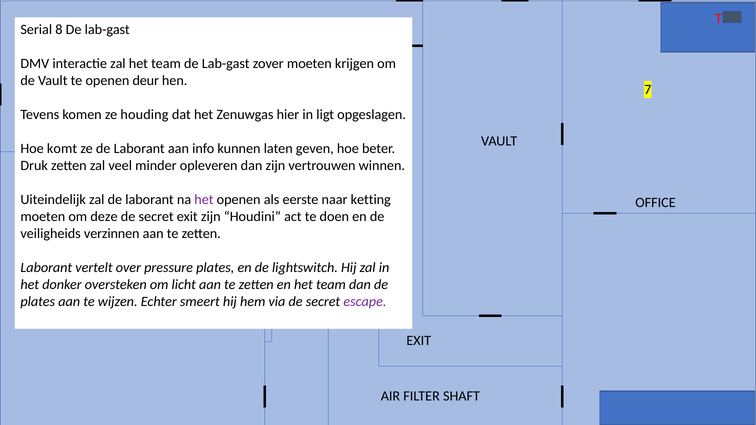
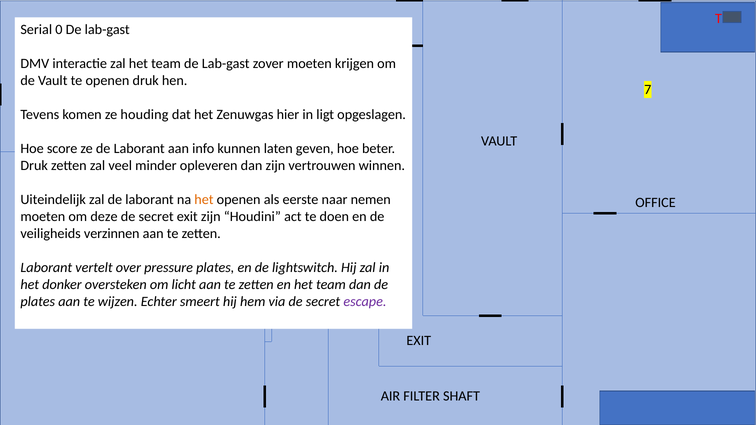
8: 8 -> 0
openen deur: deur -> druk
komt: komt -> score
het at (204, 200) colour: purple -> orange
ketting: ketting -> nemen
